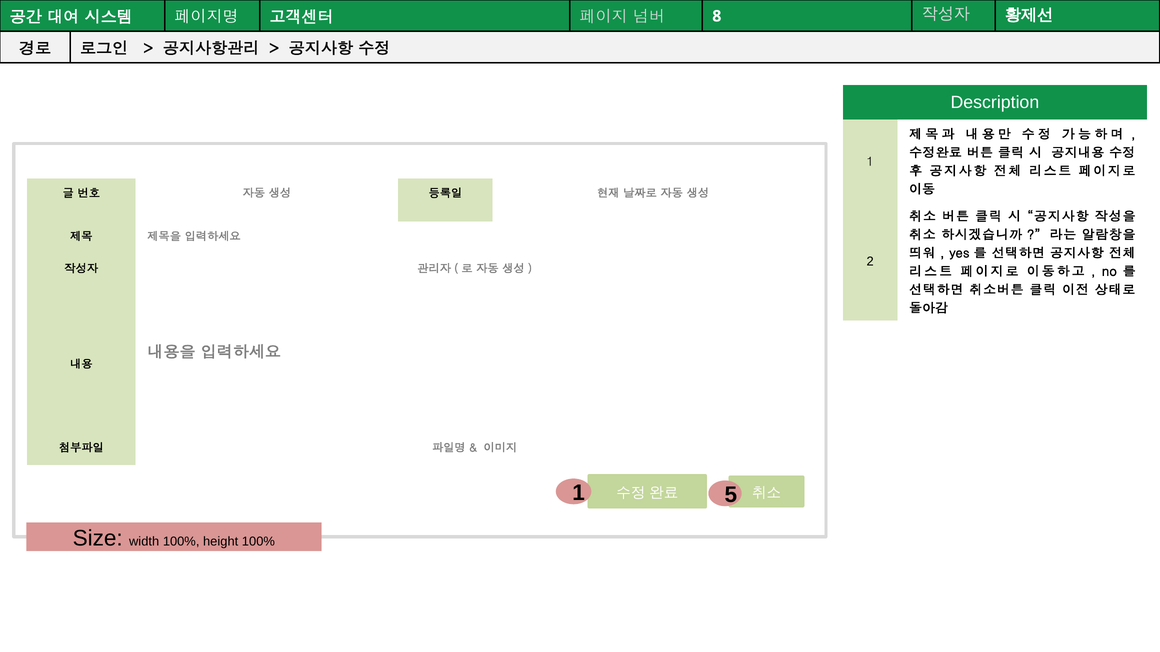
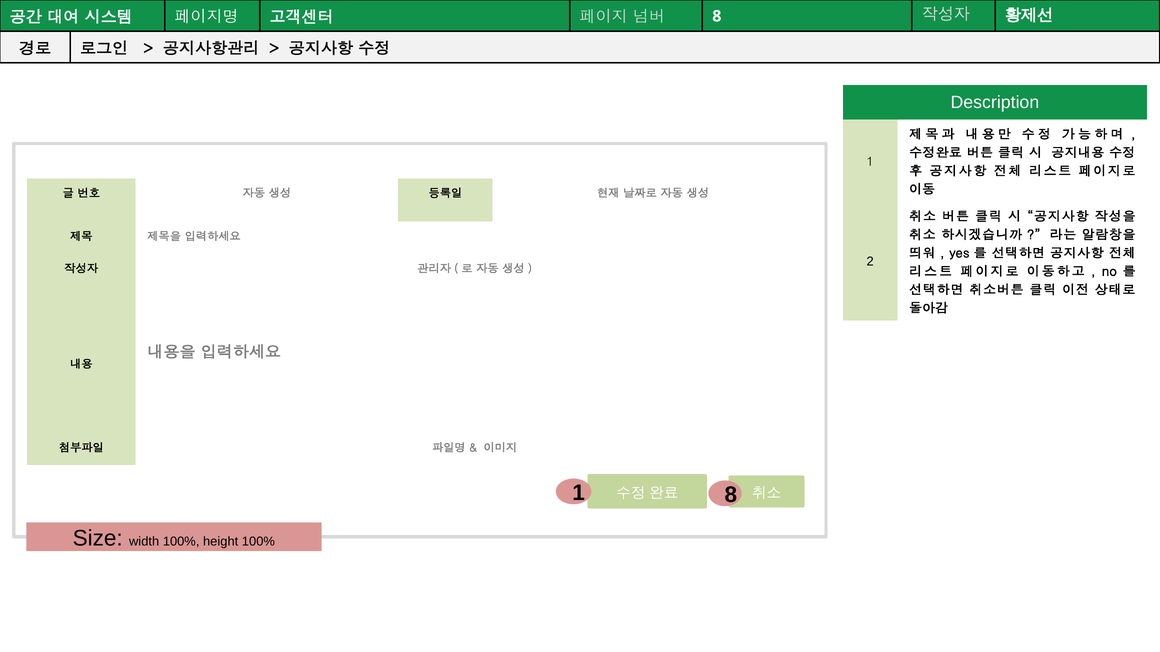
1 5: 5 -> 8
